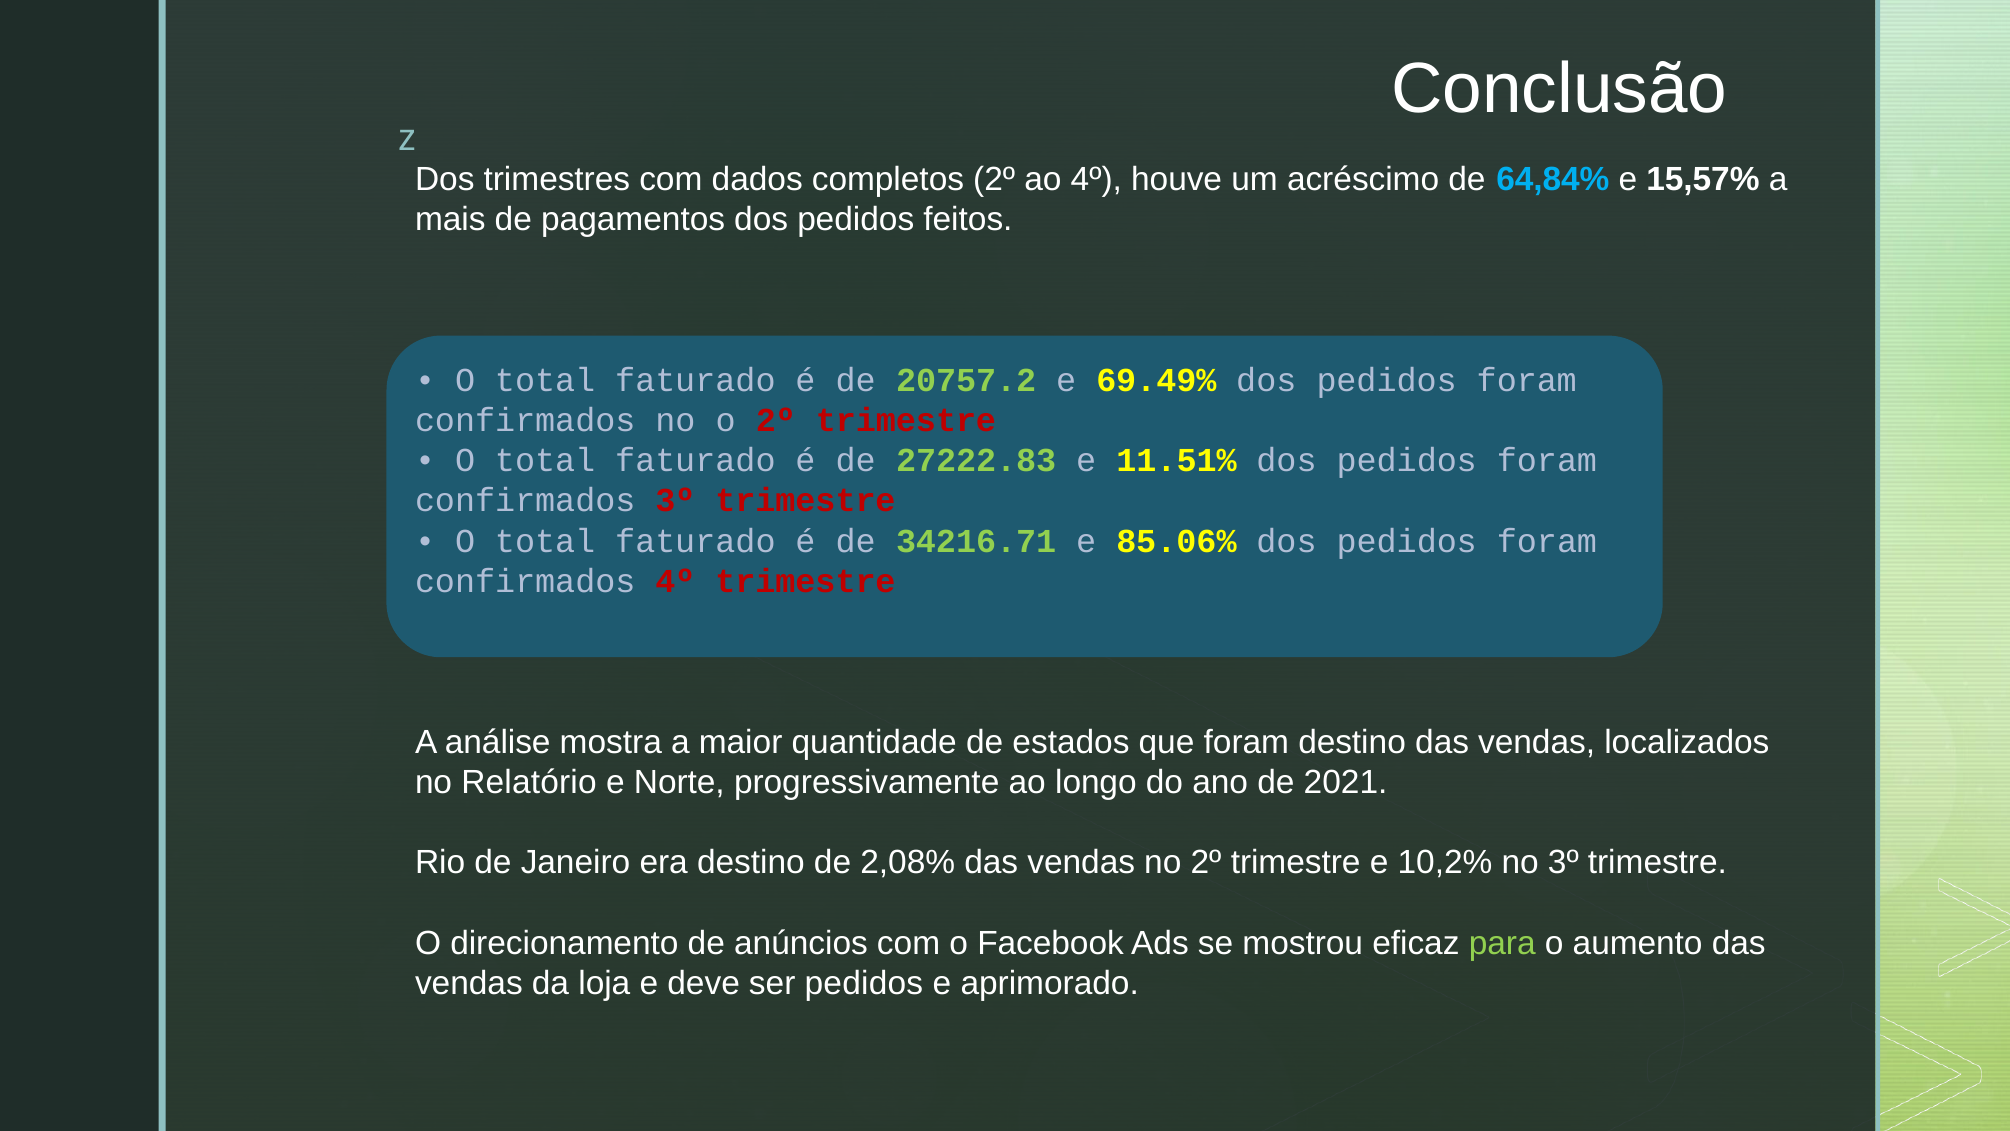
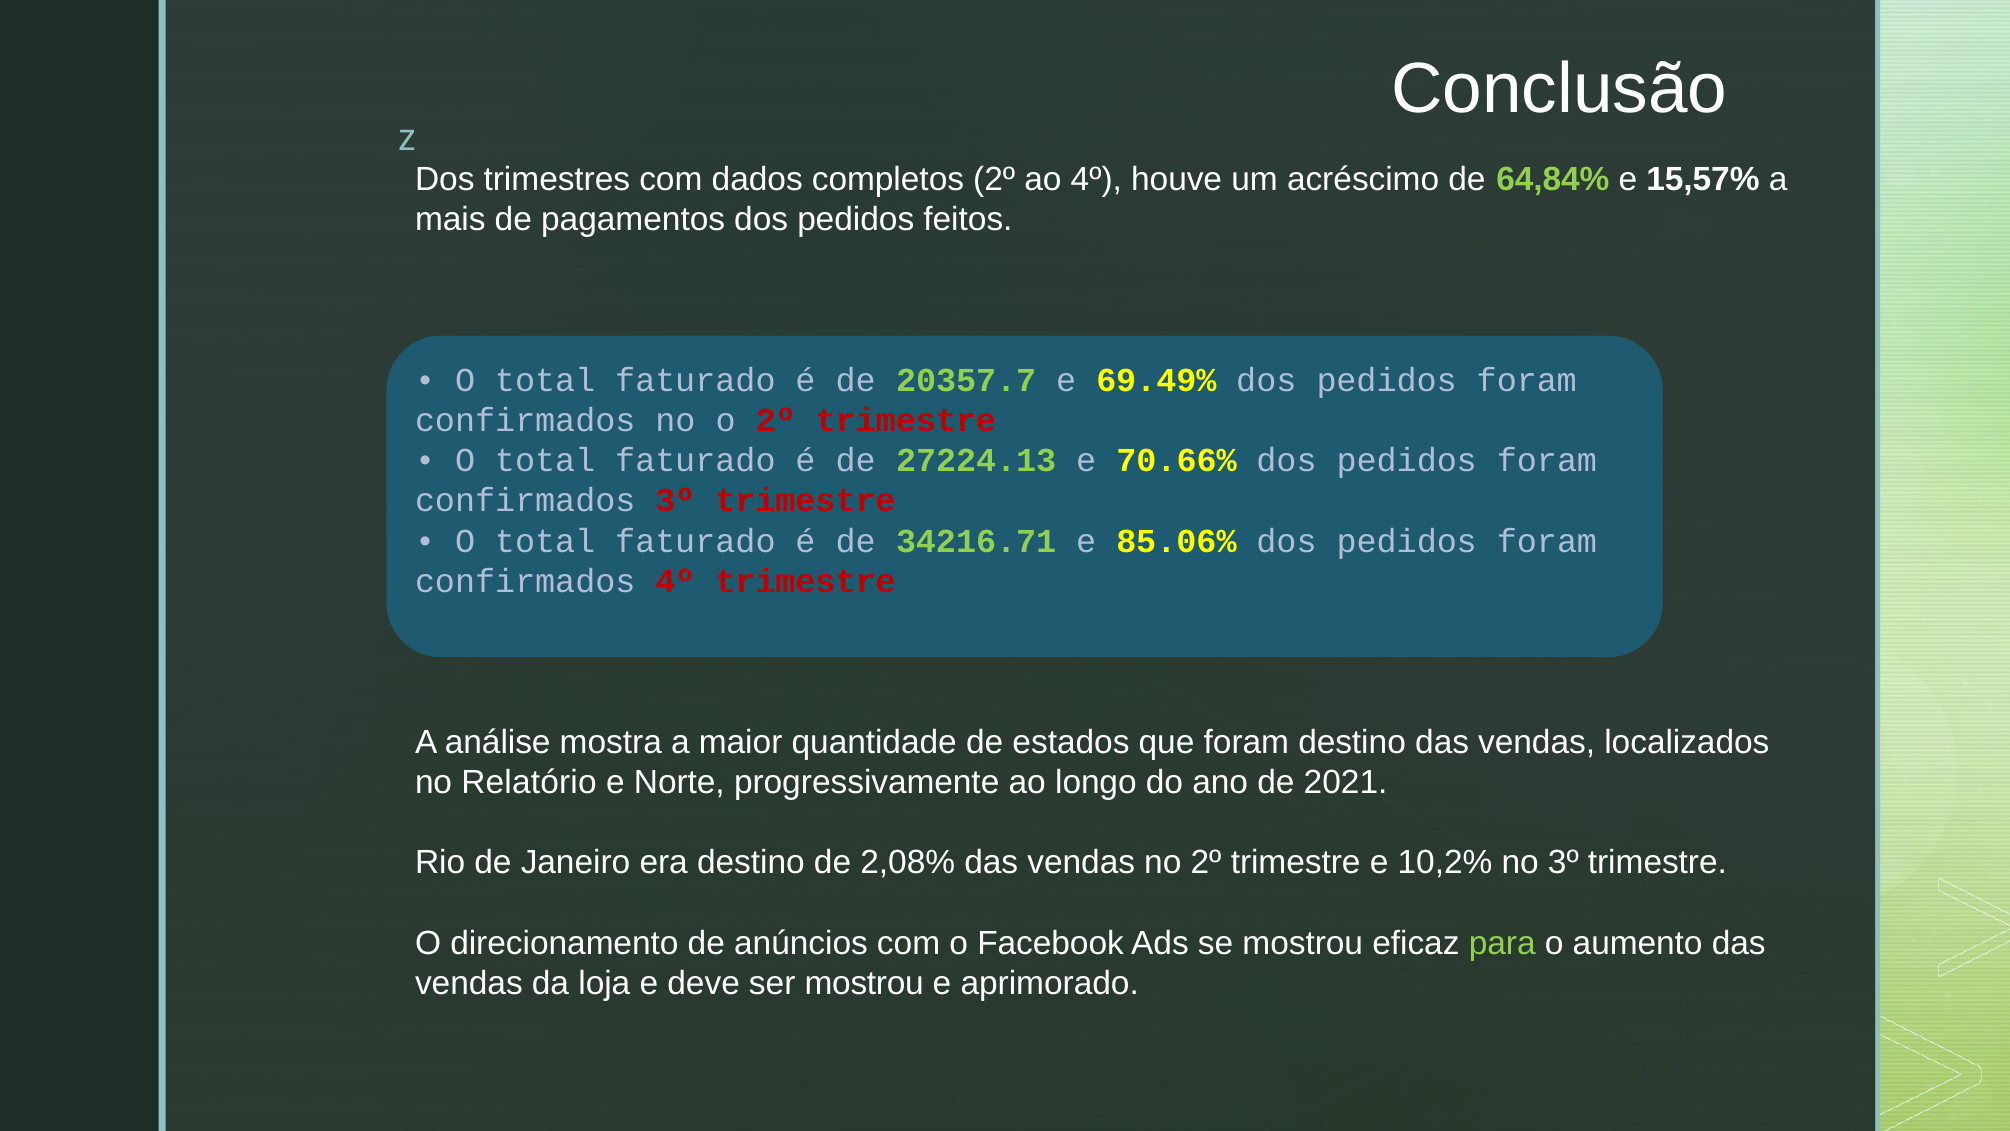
64,84% colour: light blue -> light green
20757.2: 20757.2 -> 20357.7
27222.83: 27222.83 -> 27224.13
11.51%: 11.51% -> 70.66%
ser pedidos: pedidos -> mostrou
